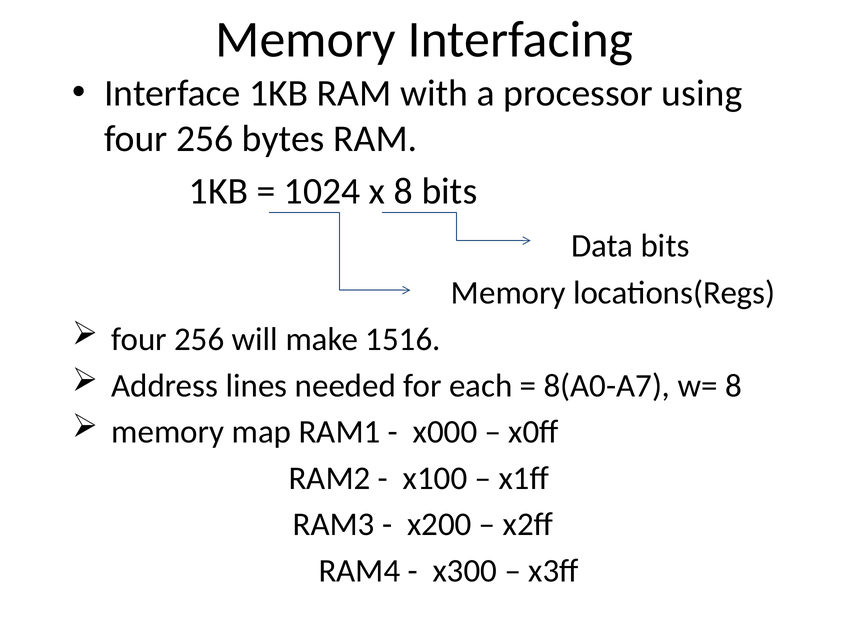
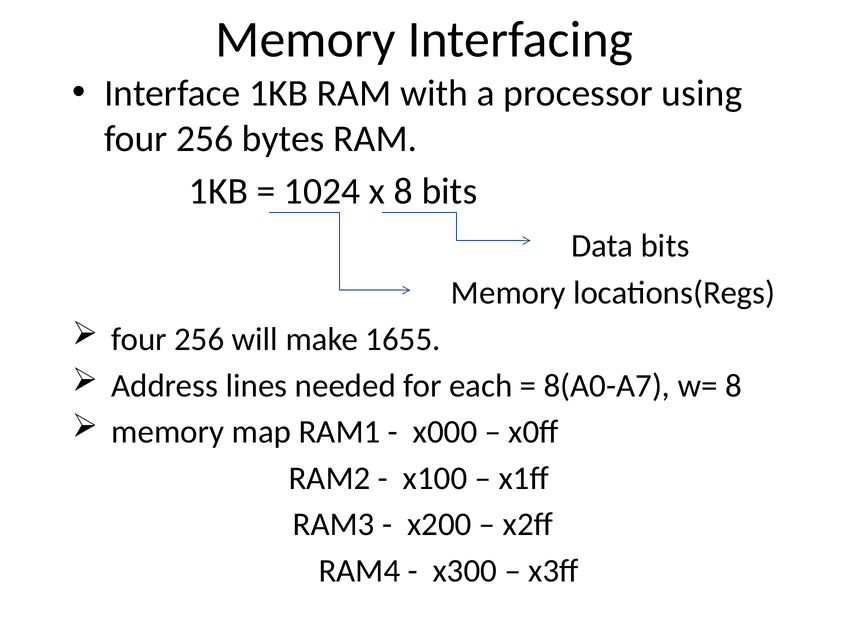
1516: 1516 -> 1655
